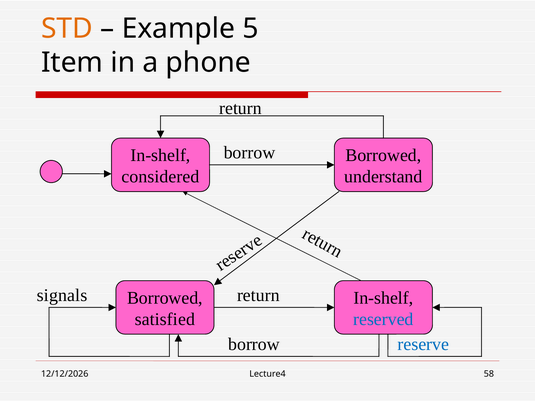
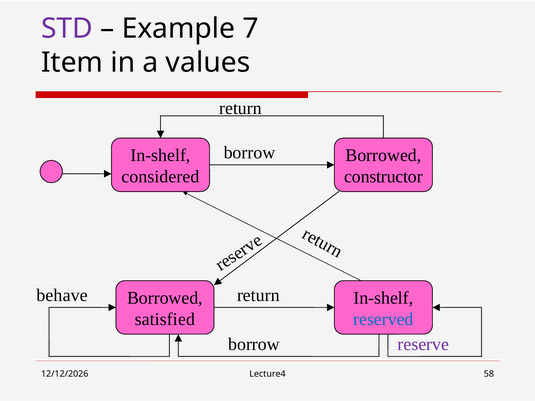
STD colour: orange -> purple
5: 5 -> 7
phone: phone -> values
understand: understand -> constructor
signals: signals -> behave
reserve colour: blue -> purple
